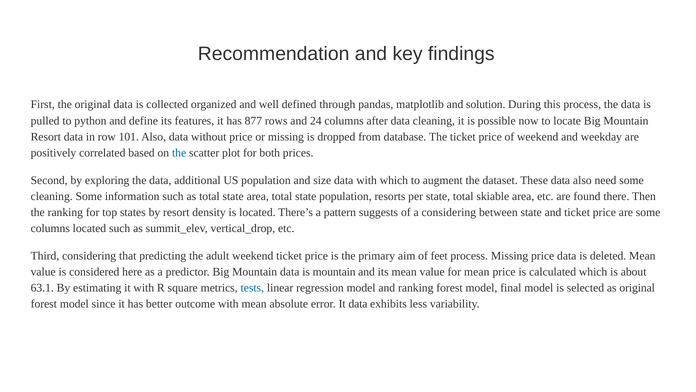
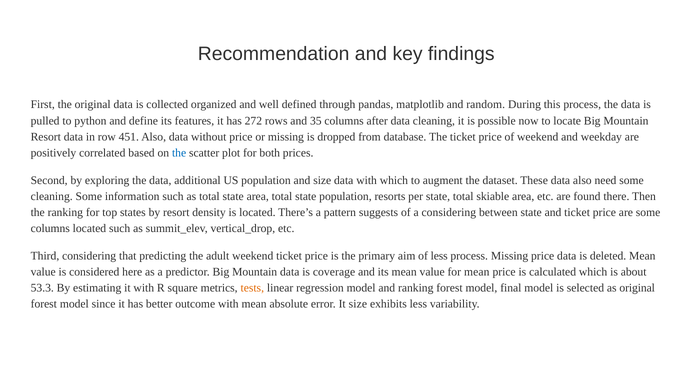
solution: solution -> random
877: 877 -> 272
24: 24 -> 35
101: 101 -> 451
of feet: feet -> less
is mountain: mountain -> coverage
63.1: 63.1 -> 53.3
tests colour: blue -> orange
It data: data -> size
